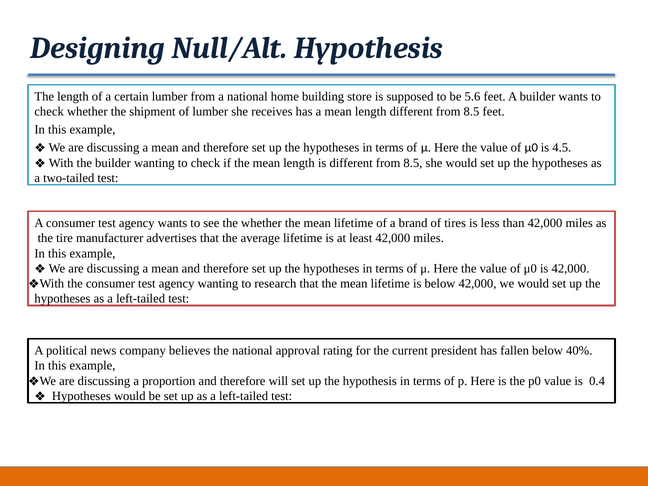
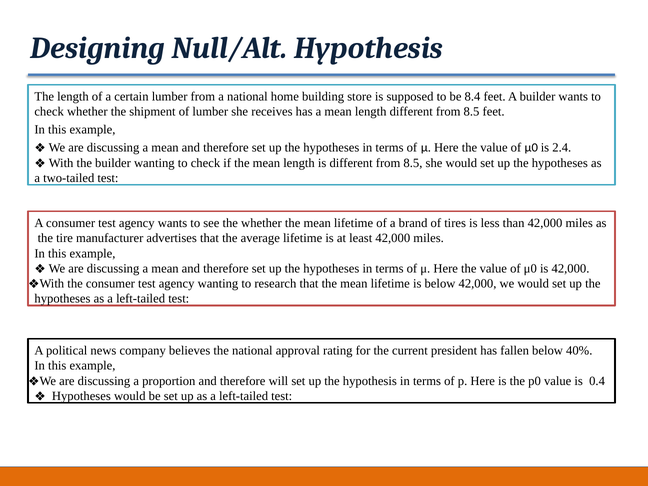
5.6: 5.6 -> 8.4
4.5: 4.5 -> 2.4
